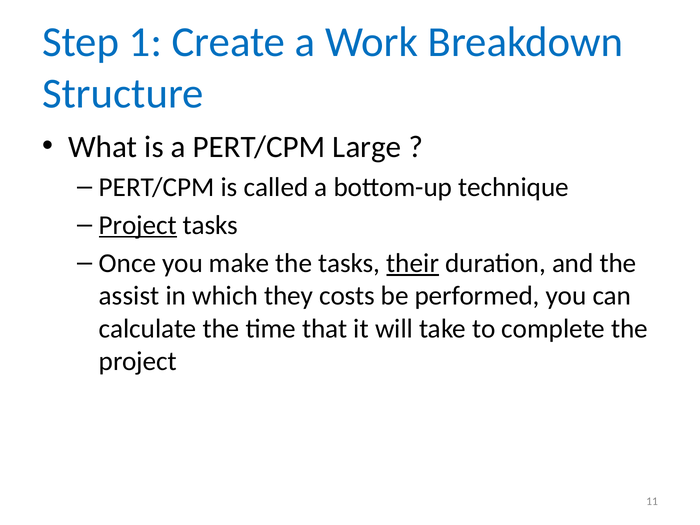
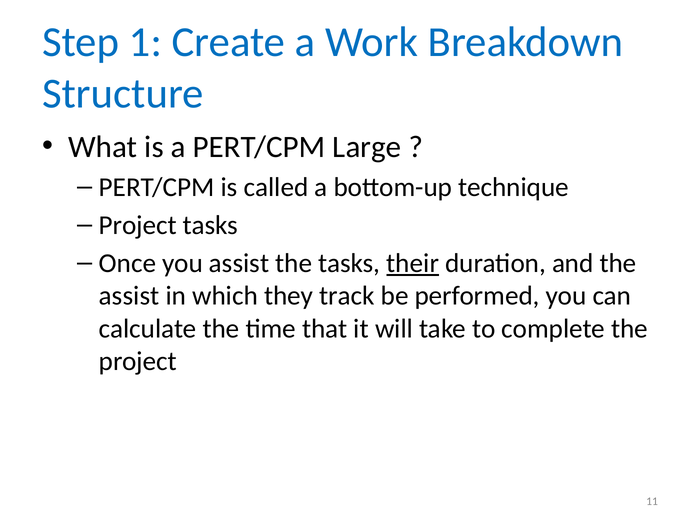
Project at (138, 225) underline: present -> none
you make: make -> assist
costs: costs -> track
